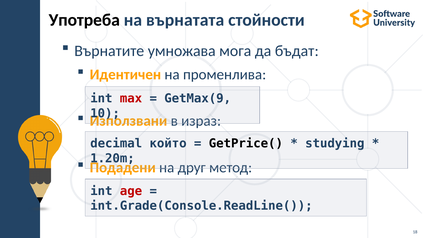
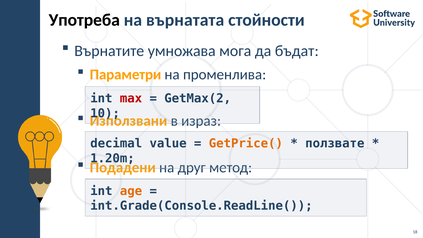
Идентичен: Идентичен -> Параметри
GetMax(9: GetMax(9 -> GetMax(2
който: който -> value
GetPrice( colour: black -> orange
studying: studying -> ползвате
age colour: red -> orange
